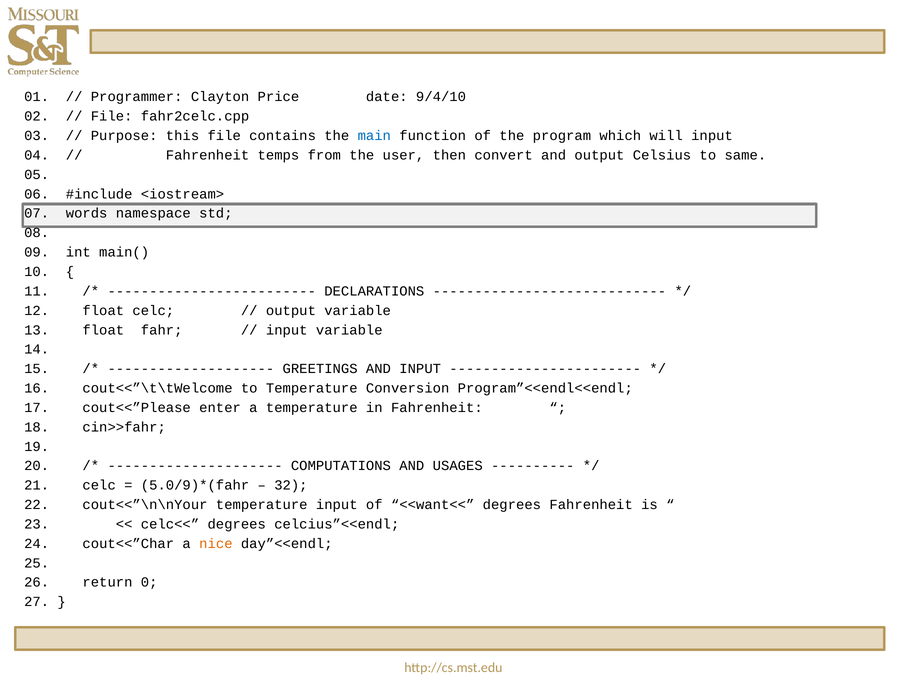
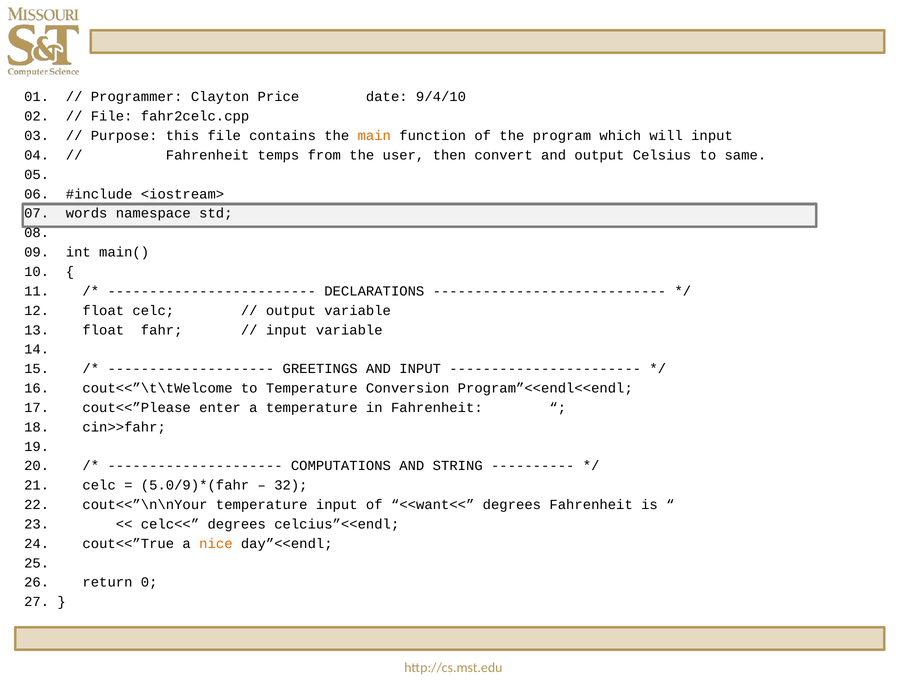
main colour: blue -> orange
USAGES: USAGES -> STRING
cout<<”Char: cout<<”Char -> cout<<”True
